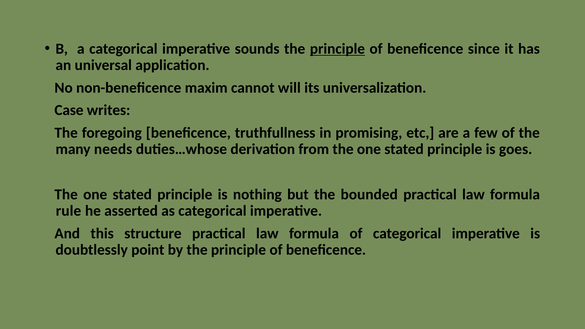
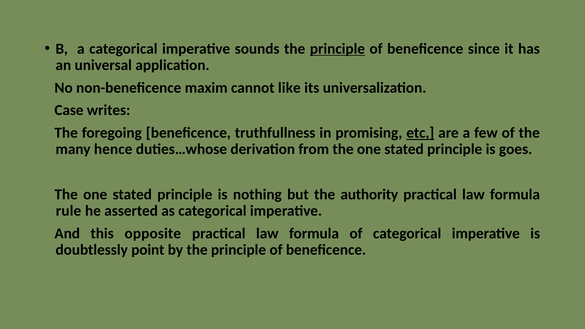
will: will -> like
etc underline: none -> present
needs: needs -> hence
bounded: bounded -> authority
structure: structure -> opposite
